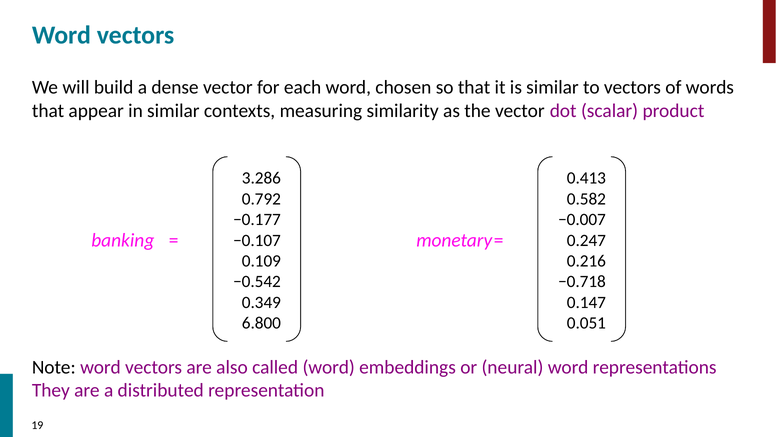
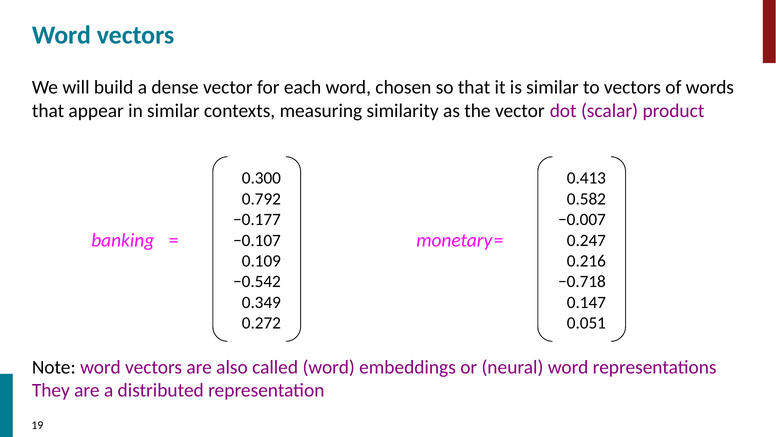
3.286: 3.286 -> 0.300
6.800: 6.800 -> 0.272
